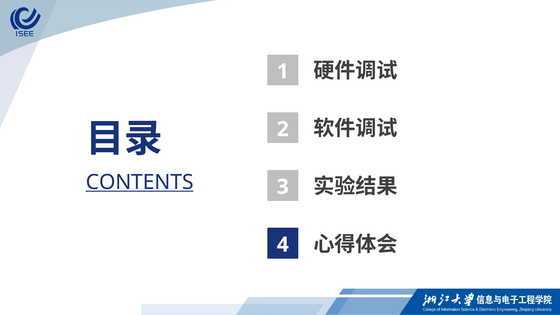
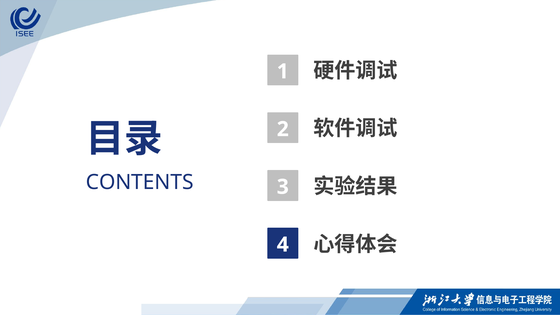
CONTENTS underline: present -> none
